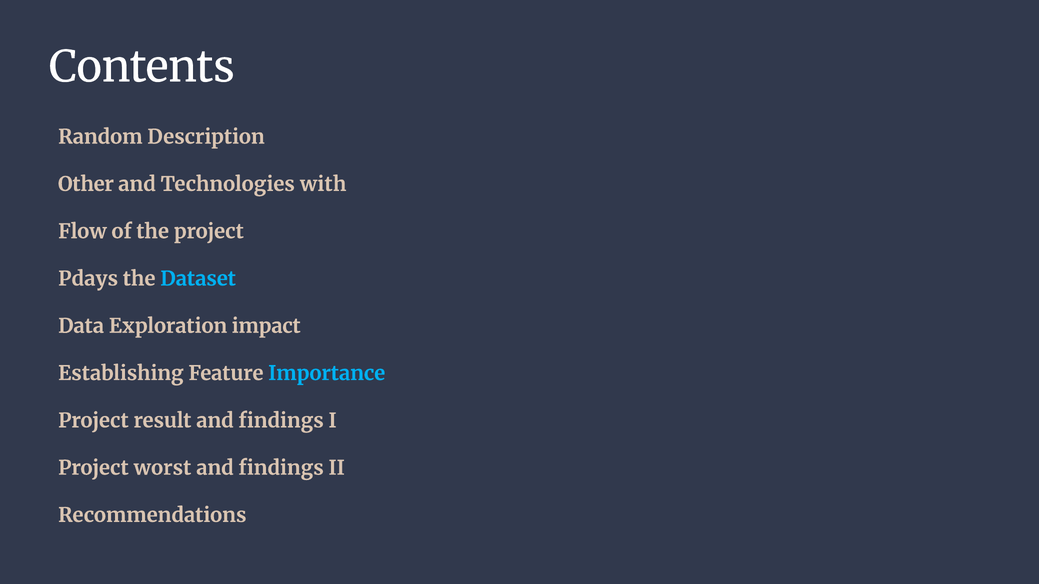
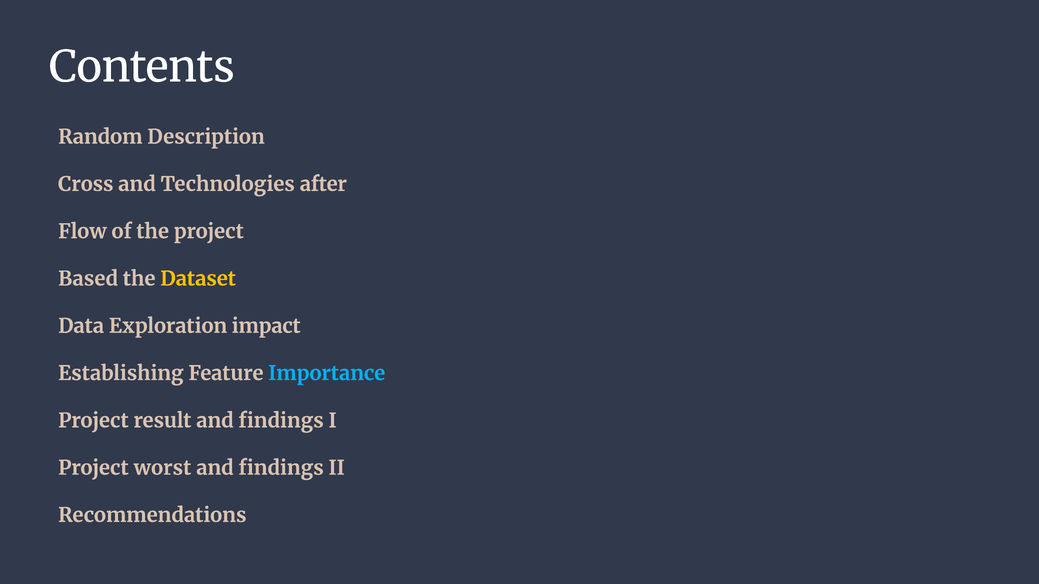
Other: Other -> Cross
with: with -> after
Pdays: Pdays -> Based
Dataset colour: light blue -> yellow
